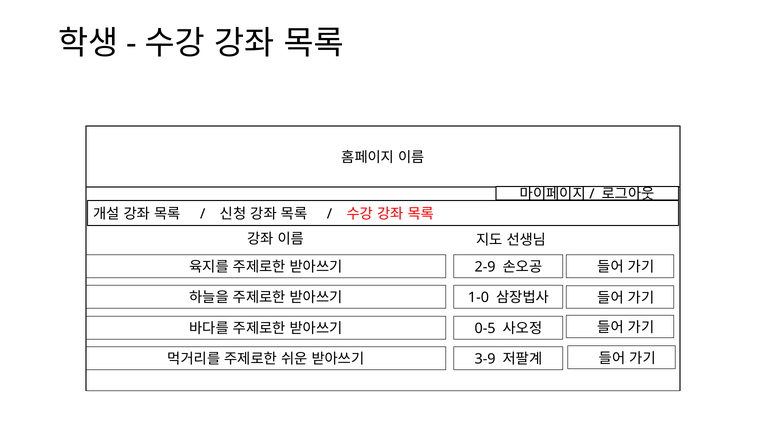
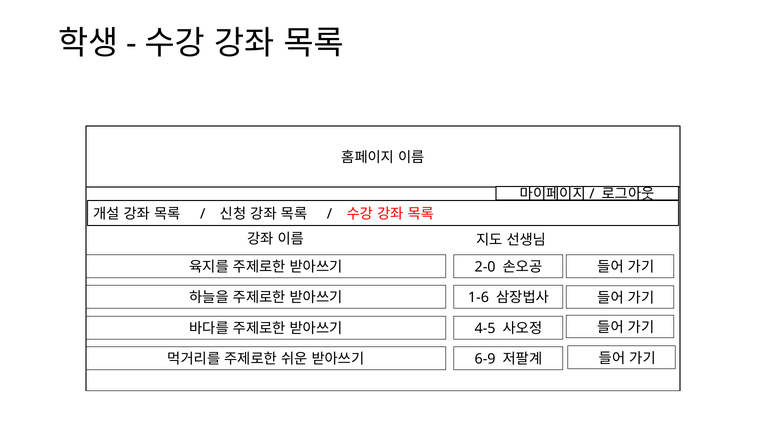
2-9: 2-9 -> 2-0
1-0: 1-0 -> 1-6
0-5: 0-5 -> 4-5
3-9: 3-9 -> 6-9
